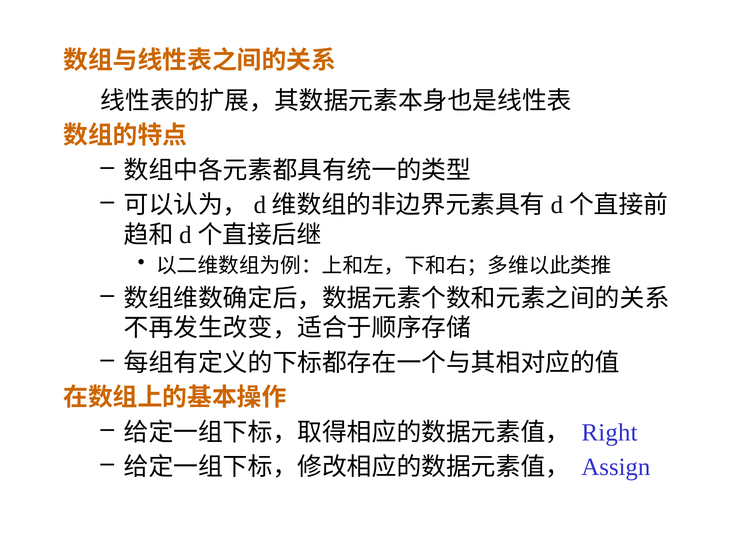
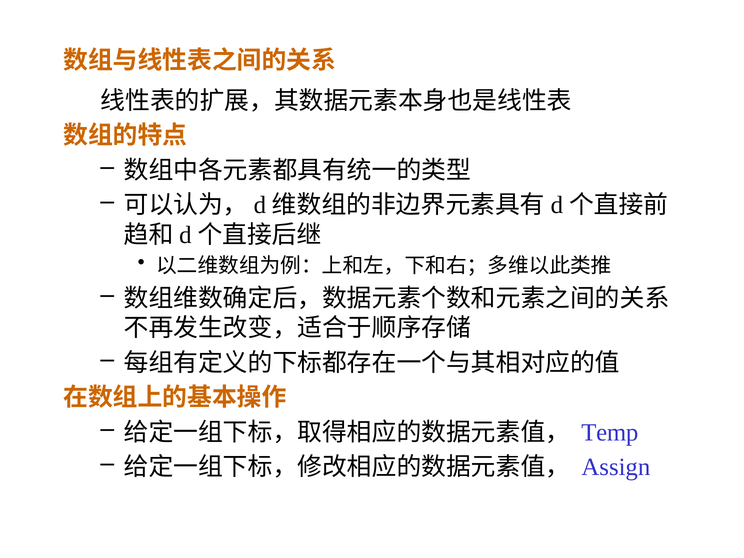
Right: Right -> Temp
